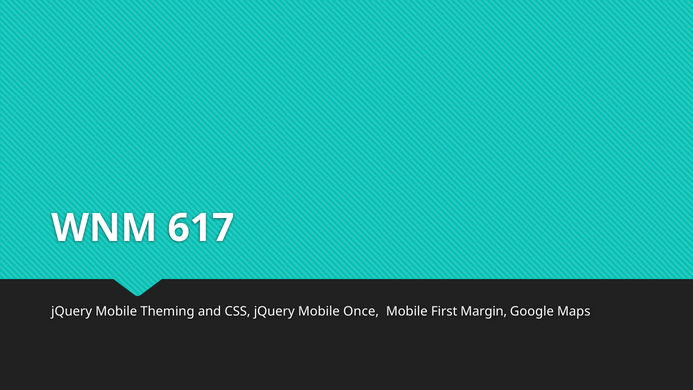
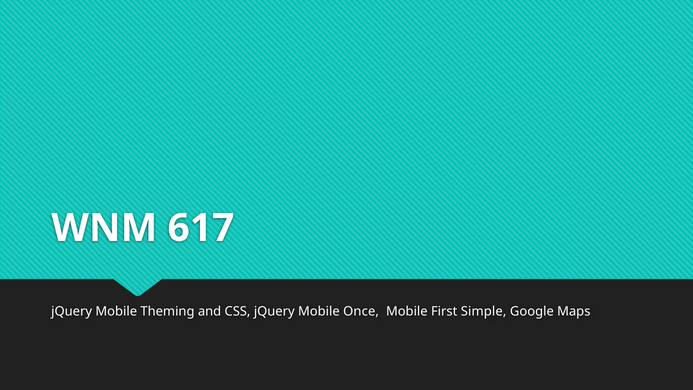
Margin: Margin -> Simple
